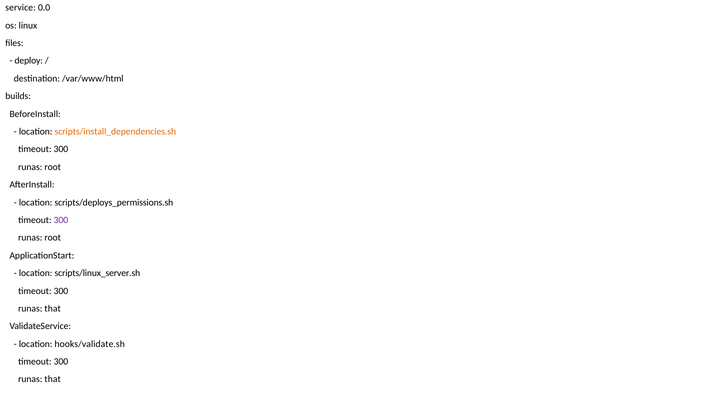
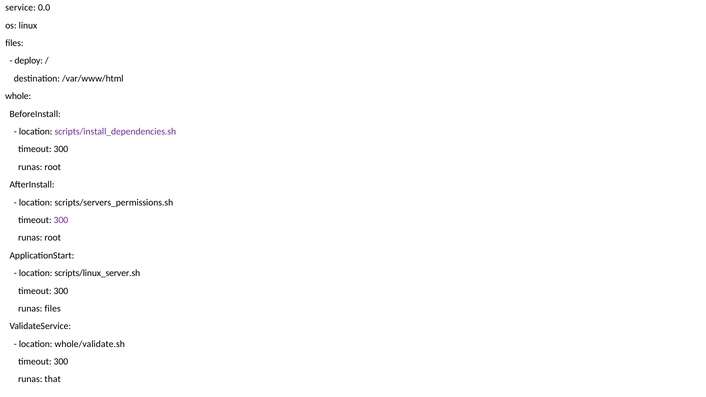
builds: builds -> whole
scripts/install_dependencies.sh colour: orange -> purple
scripts/deploys_permissions.sh: scripts/deploys_permissions.sh -> scripts/servers_permissions.sh
that at (53, 309): that -> files
hooks/validate.sh: hooks/validate.sh -> whole/validate.sh
